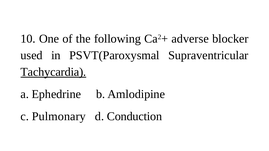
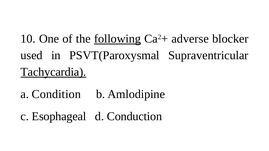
following underline: none -> present
Ephedrine: Ephedrine -> Condition
Pulmonary: Pulmonary -> Esophageal
